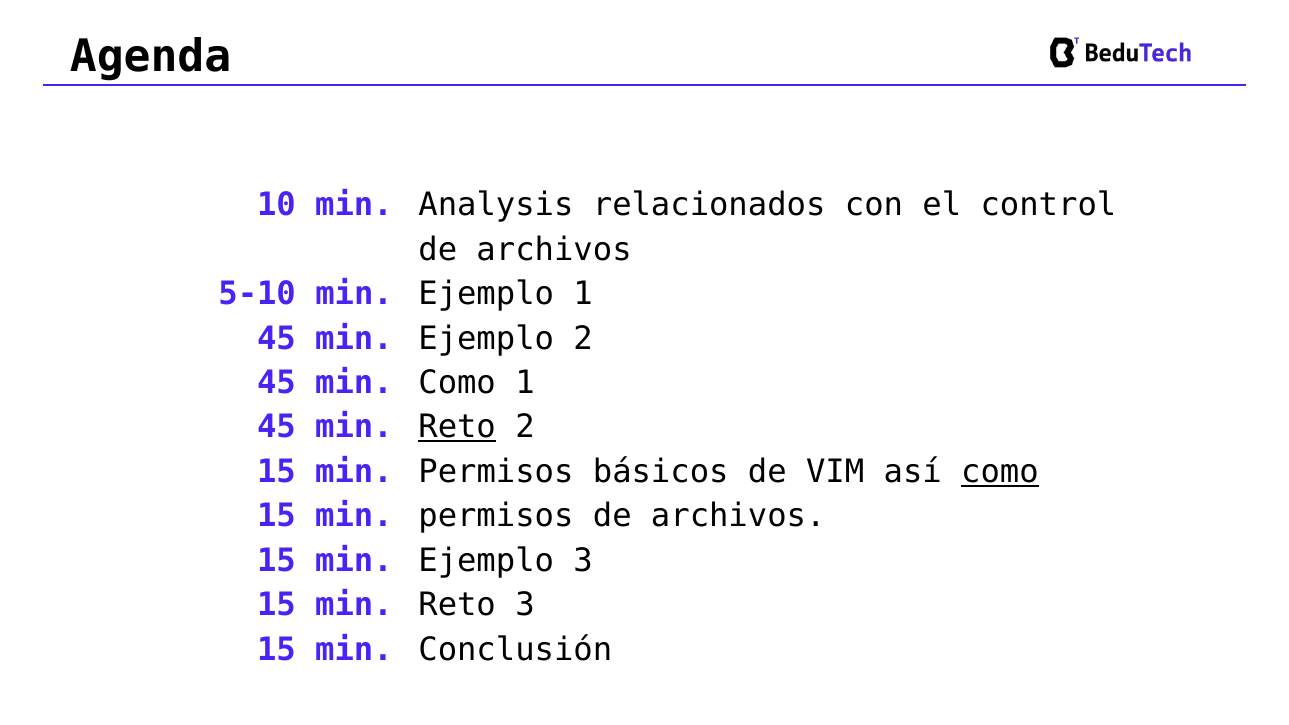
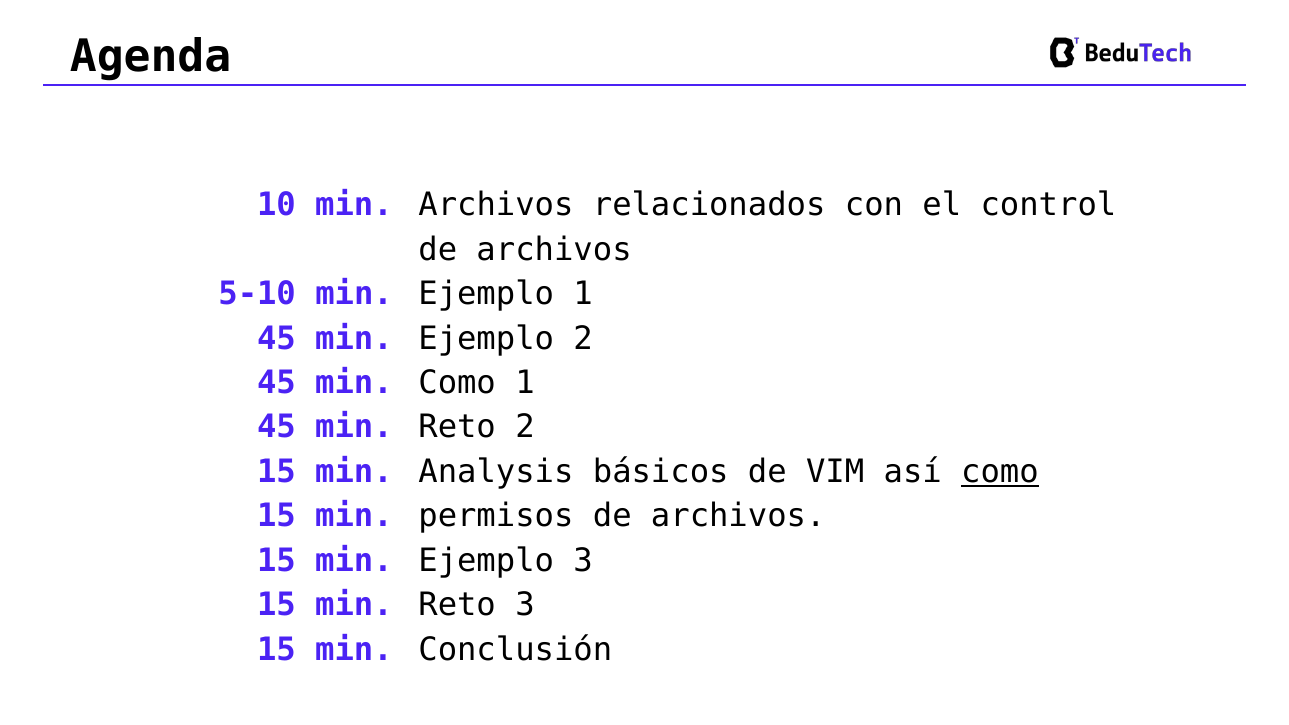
Analysis at (496, 205): Analysis -> Archivos
Reto at (457, 427) underline: present -> none
Permisos at (496, 472): Permisos -> Analysis
